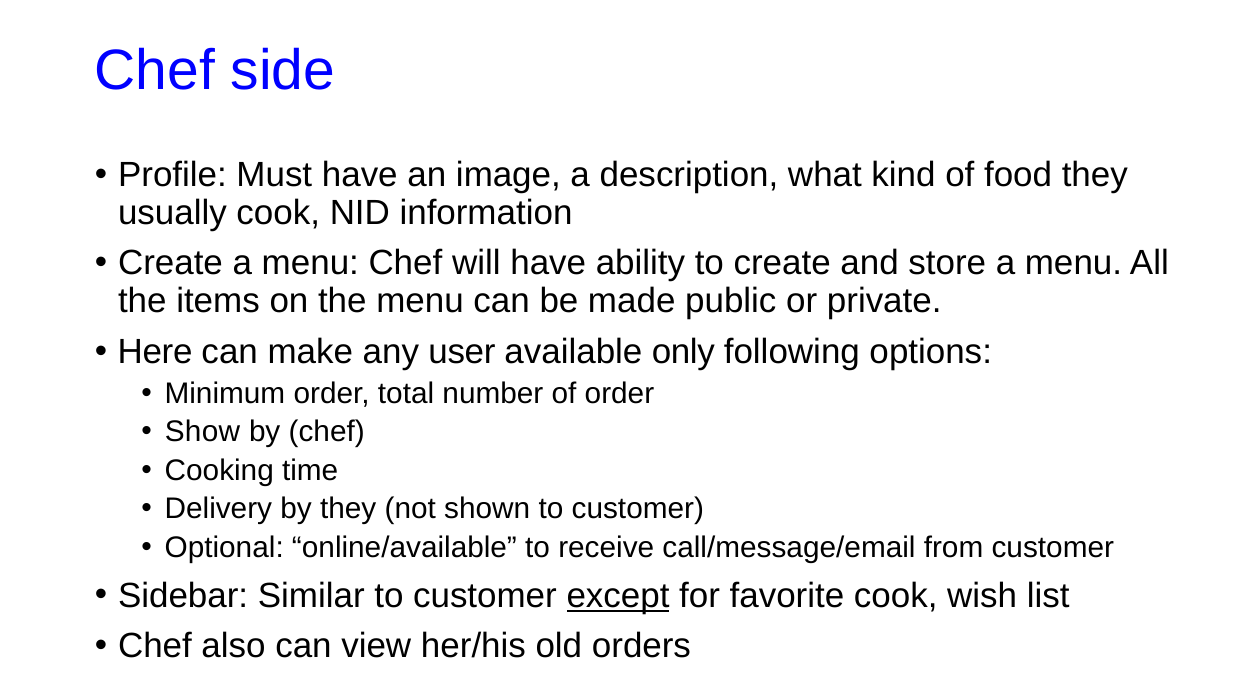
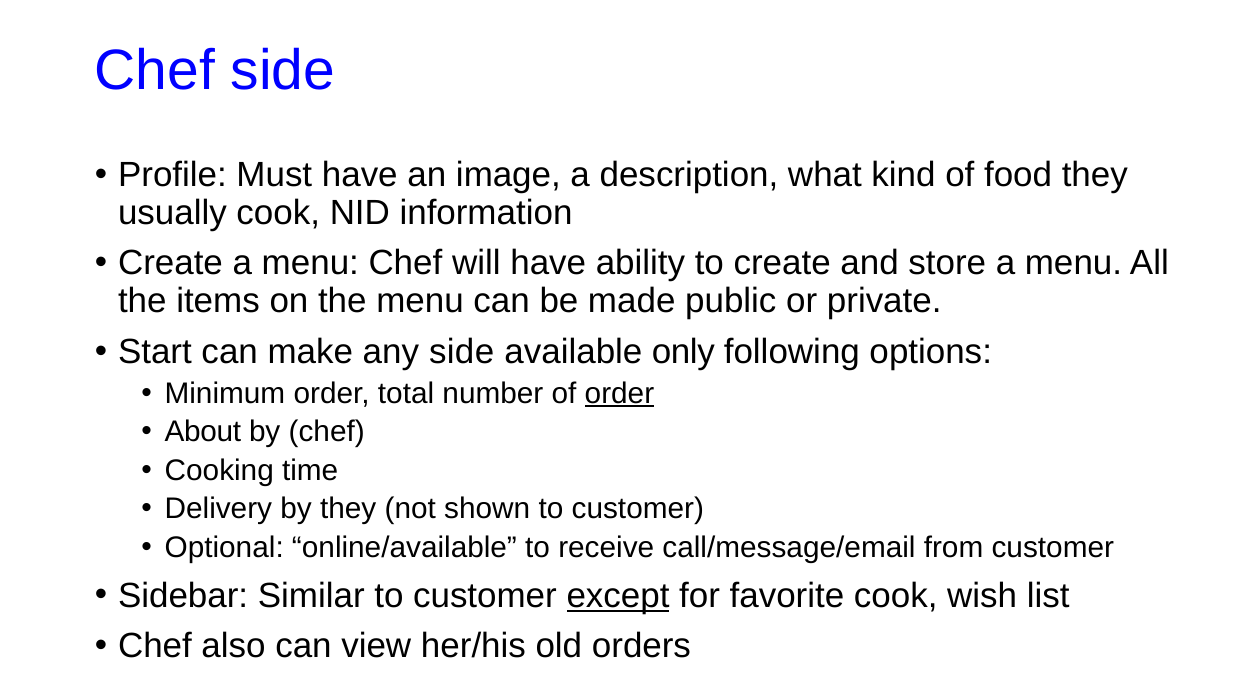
Here: Here -> Start
any user: user -> side
order at (619, 393) underline: none -> present
Show: Show -> About
